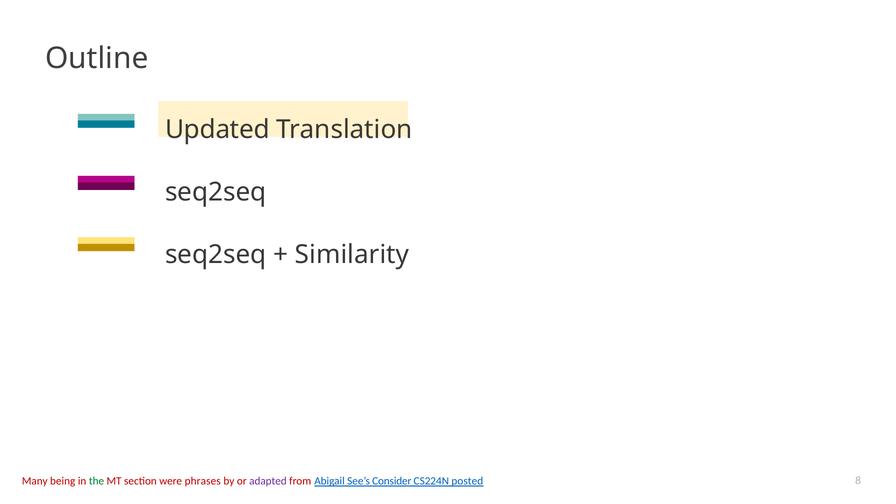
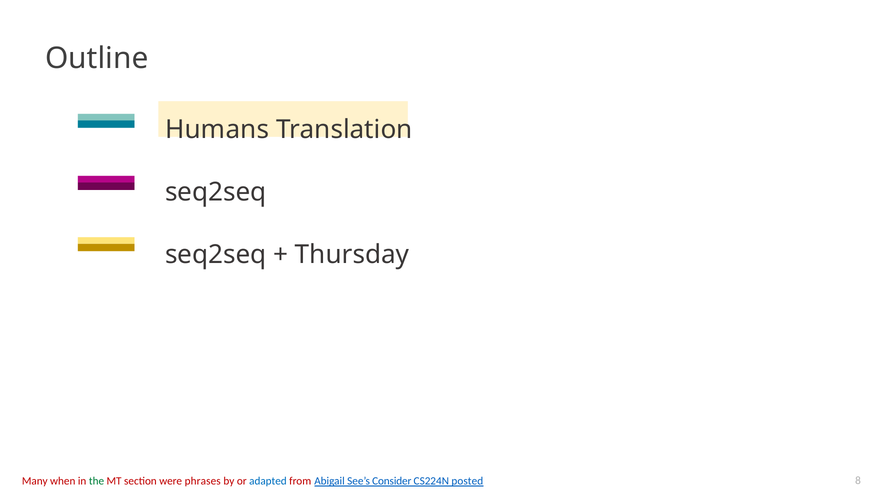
Updated: Updated -> Humans
Similarity: Similarity -> Thursday
being: being -> when
adapted colour: purple -> blue
